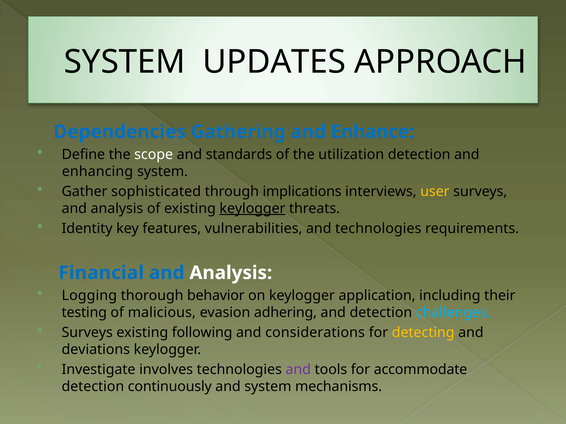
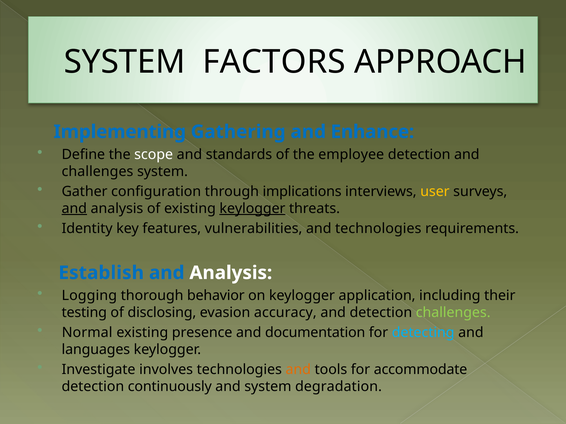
UPDATES: UPDATES -> FACTORS
Dependencies: Dependencies -> Implementing
utilization: utilization -> employee
enhancing at (97, 172): enhancing -> challenges
sophisticated: sophisticated -> configuration
and at (74, 209) underline: none -> present
Financial: Financial -> Establish
malicious: malicious -> disclosing
adhering: adhering -> accuracy
challenges at (453, 313) colour: light blue -> light green
Surveys at (87, 333): Surveys -> Normal
following: following -> presence
considerations: considerations -> documentation
detecting colour: yellow -> light blue
deviations: deviations -> languages
and at (298, 370) colour: purple -> orange
mechanisms: mechanisms -> degradation
